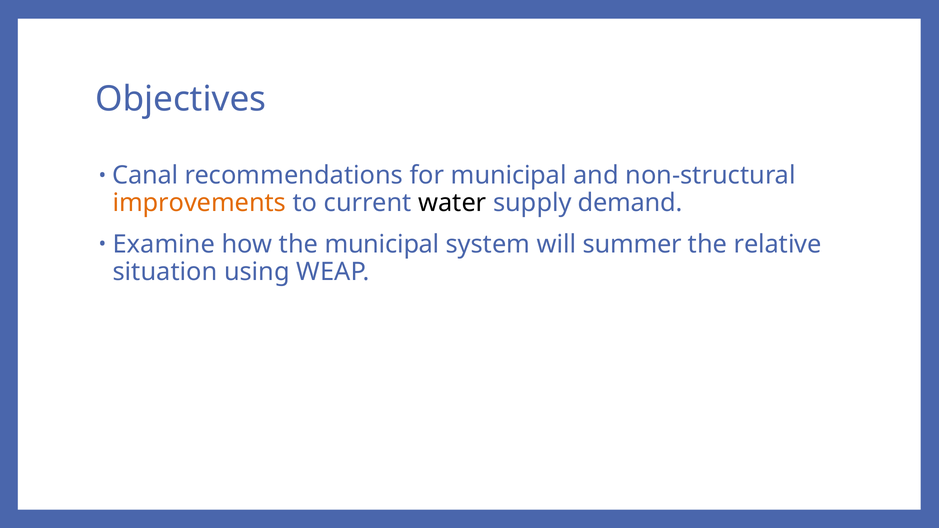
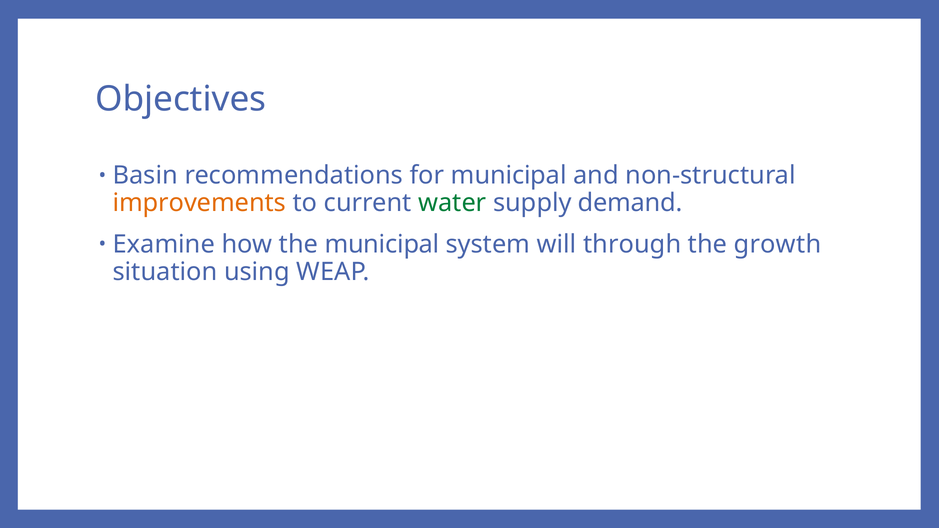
Canal: Canal -> Basin
water colour: black -> green
summer: summer -> through
relative: relative -> growth
